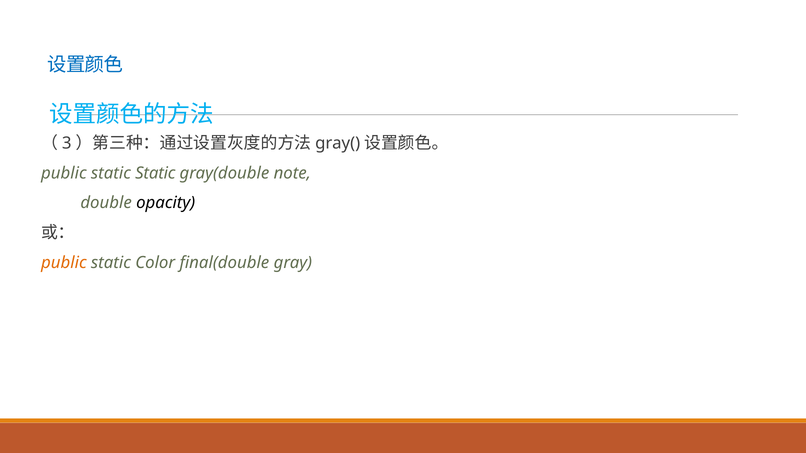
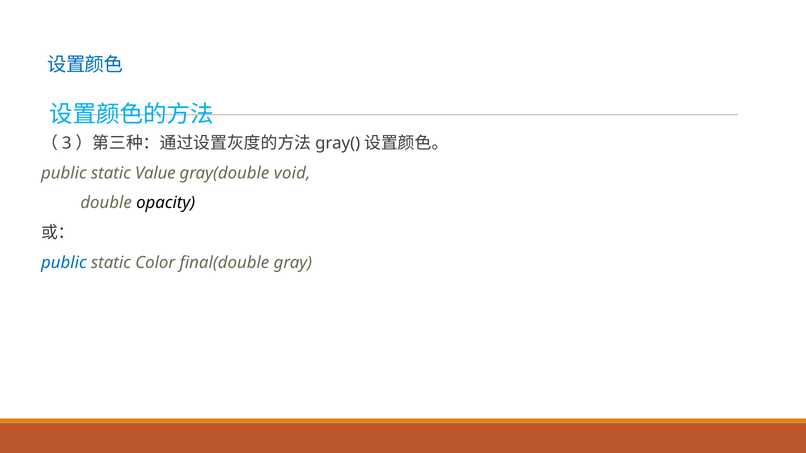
static Static: Static -> Value
note: note -> void
public at (64, 263) colour: orange -> blue
